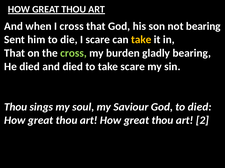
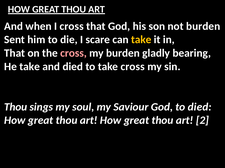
not bearing: bearing -> burden
cross at (74, 53) colour: light green -> pink
He died: died -> take
take scare: scare -> cross
